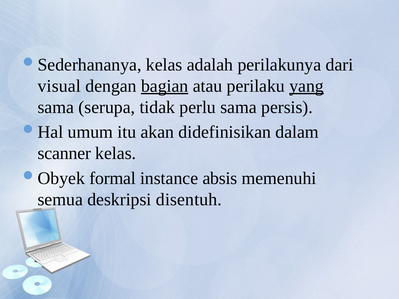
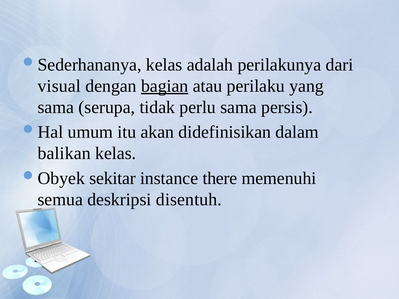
yang underline: present -> none
scanner: scanner -> balikan
formal: formal -> sekitar
absis: absis -> there
